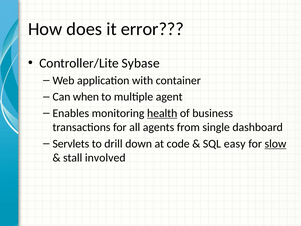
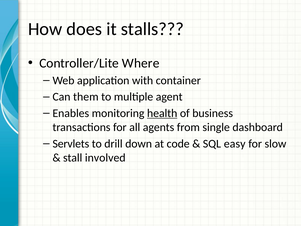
error: error -> stalls
Sybase: Sybase -> Where
when: when -> them
slow underline: present -> none
